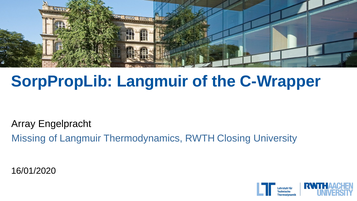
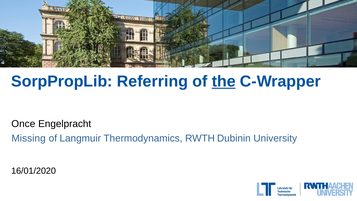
SorpPropLib Langmuir: Langmuir -> Referring
the underline: none -> present
Array: Array -> Once
Closing: Closing -> Dubinin
